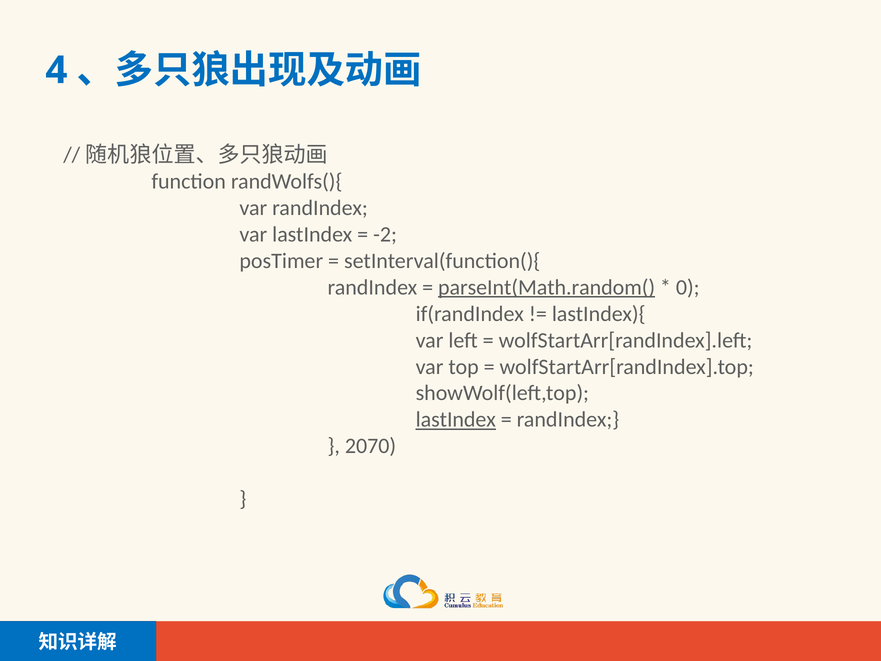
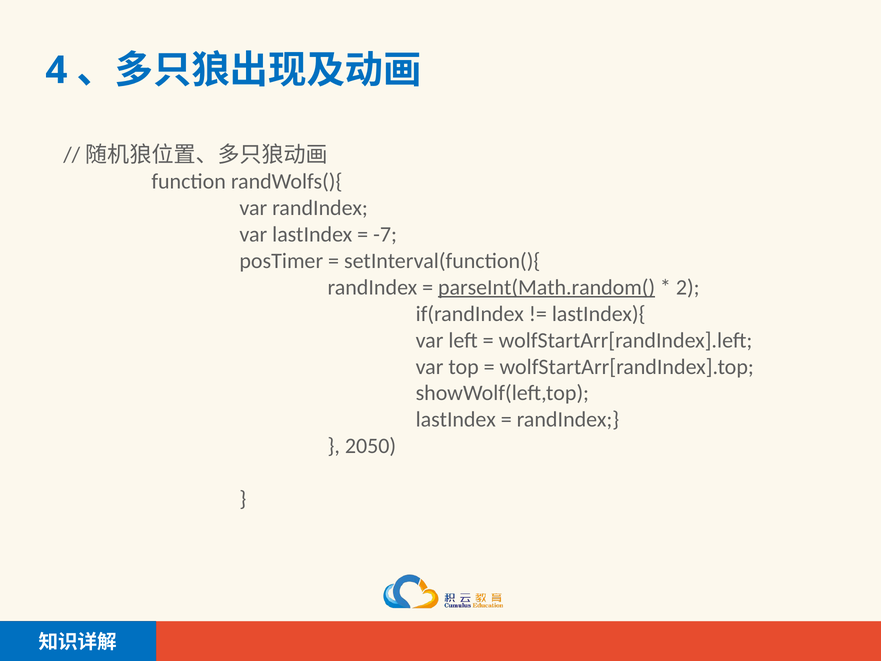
-2: -2 -> -7
0: 0 -> 2
lastIndex at (456, 419) underline: present -> none
2070: 2070 -> 2050
